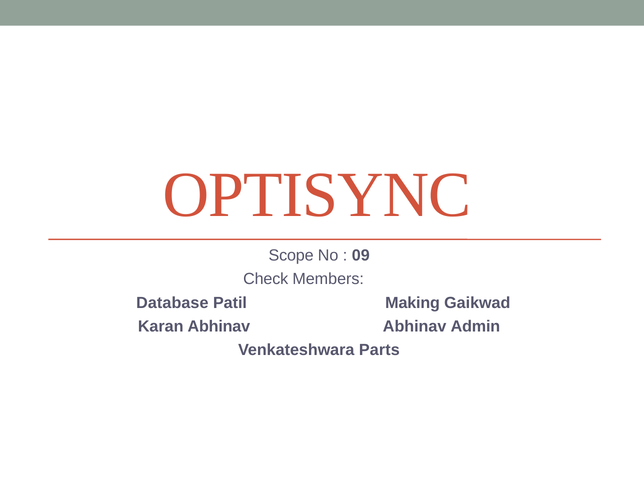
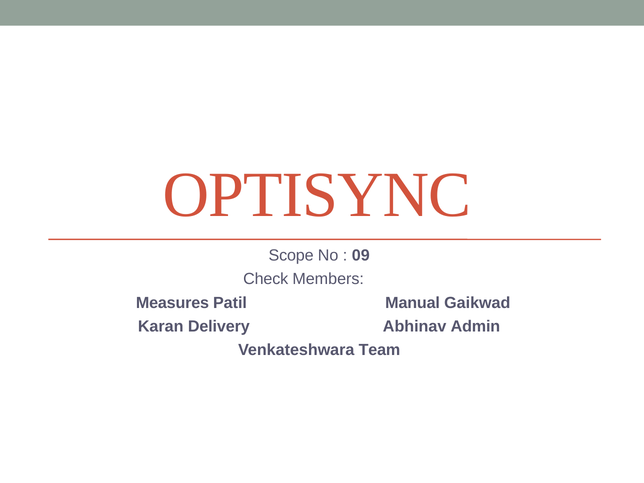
Database: Database -> Measures
Making: Making -> Manual
Karan Abhinav: Abhinav -> Delivery
Parts: Parts -> Team
